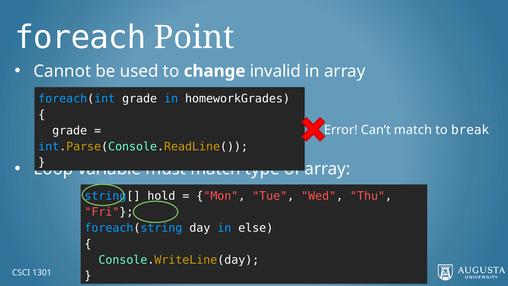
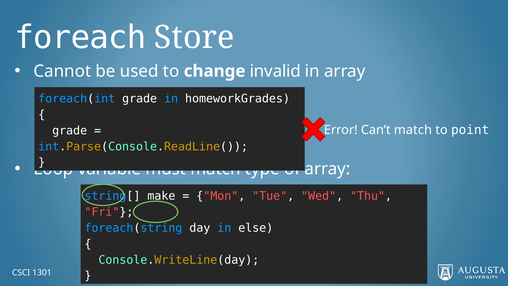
Point: Point -> Store
break: break -> point
hold: hold -> make
